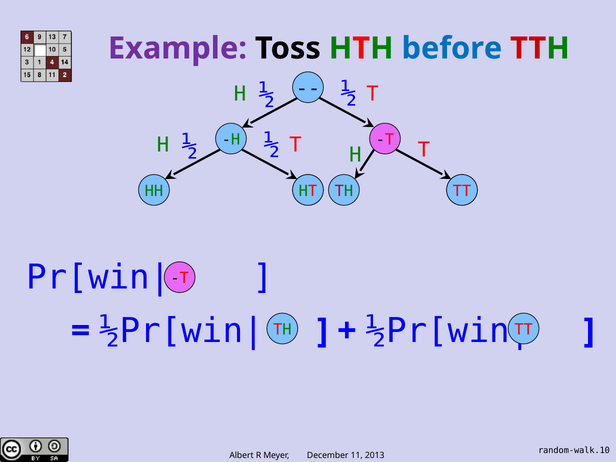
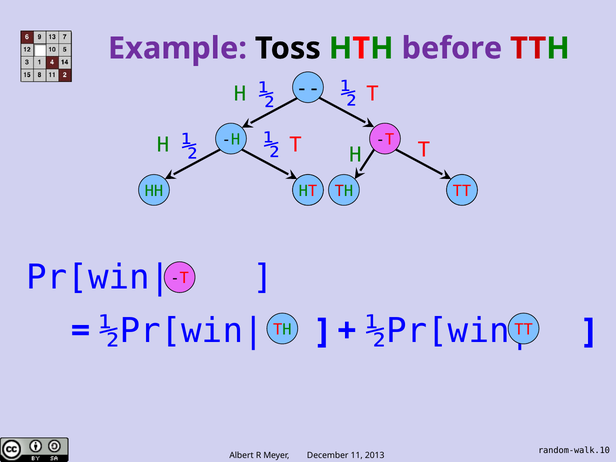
before colour: blue -> purple
